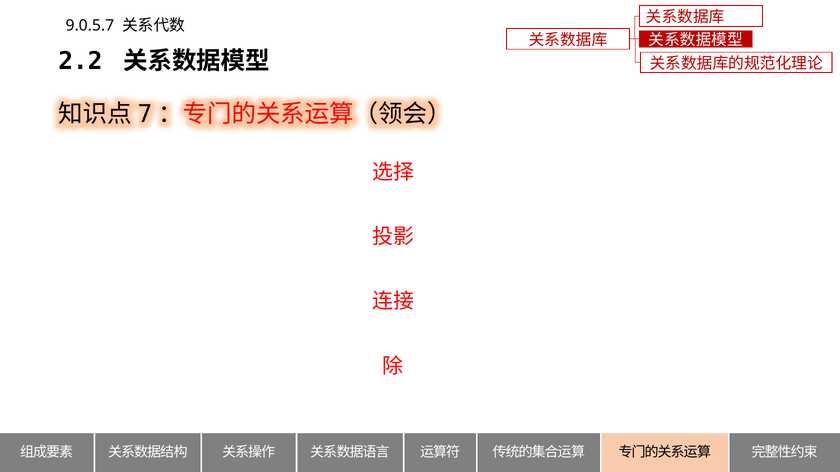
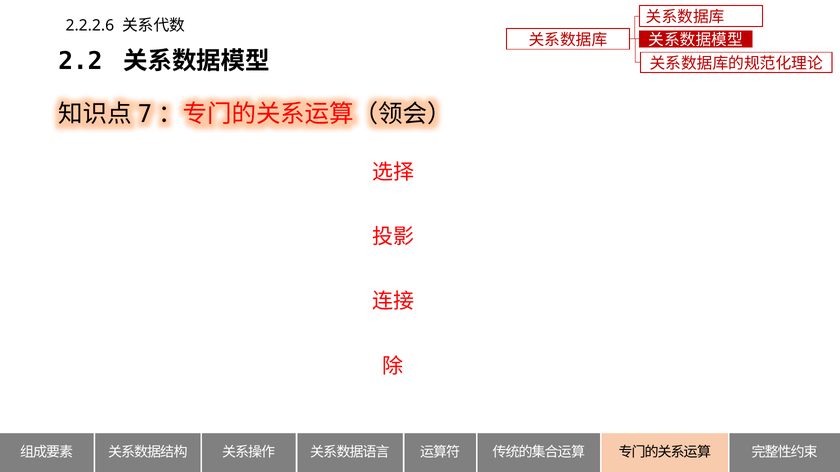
9.0.5.7: 9.0.5.7 -> 2.2.2.6
